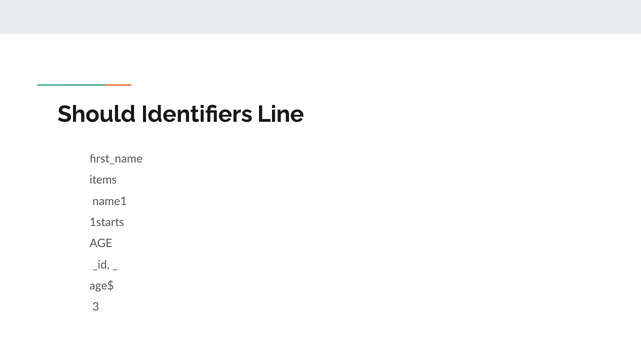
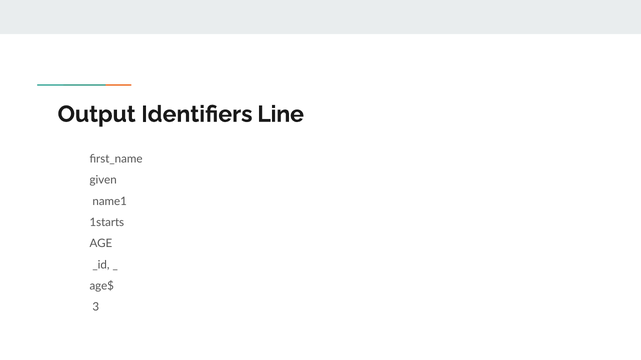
Should: Should -> Output
items: items -> given
